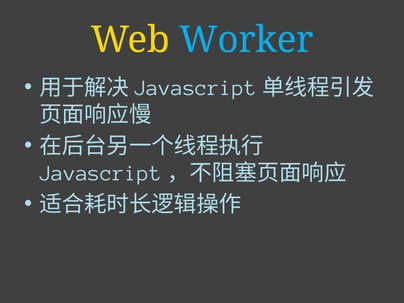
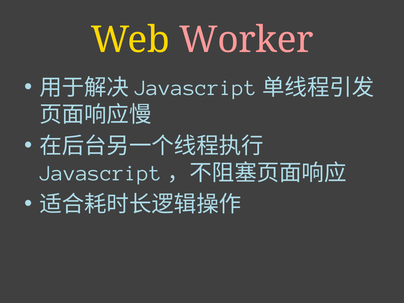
Worker colour: light blue -> pink
